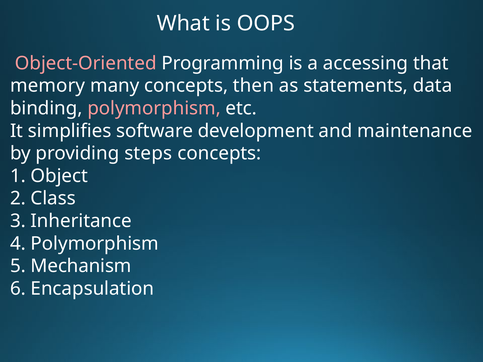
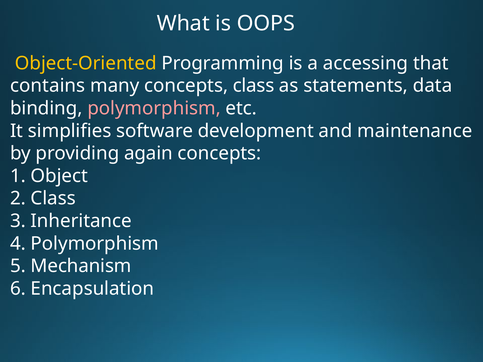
Object-Oriented colour: pink -> yellow
memory: memory -> contains
concepts then: then -> class
steps: steps -> again
